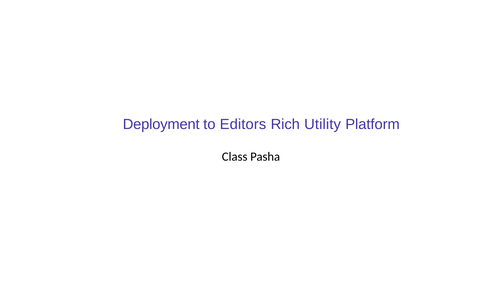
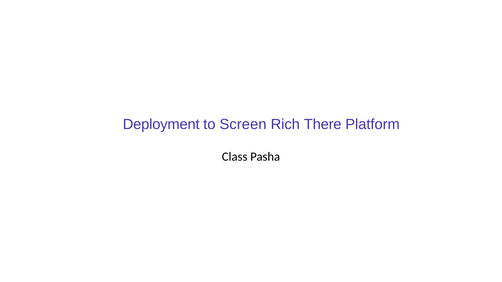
Editors: Editors -> Screen
Utility: Utility -> There
